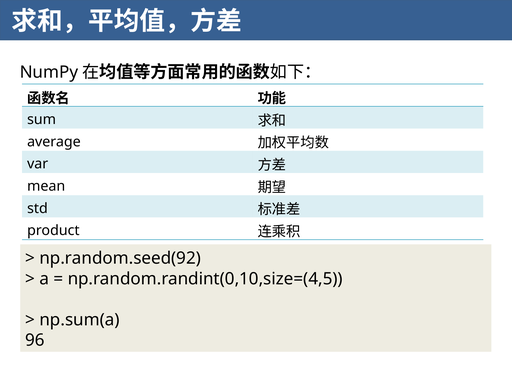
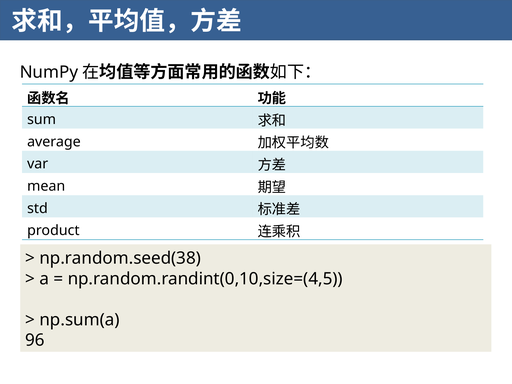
np.random.seed(92: np.random.seed(92 -> np.random.seed(38
